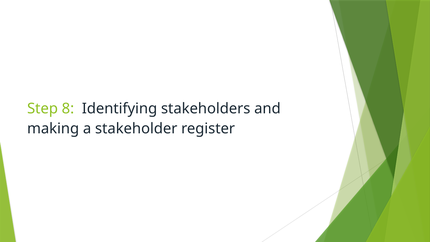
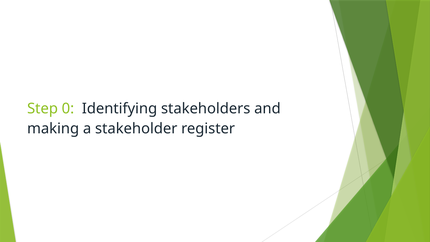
8: 8 -> 0
